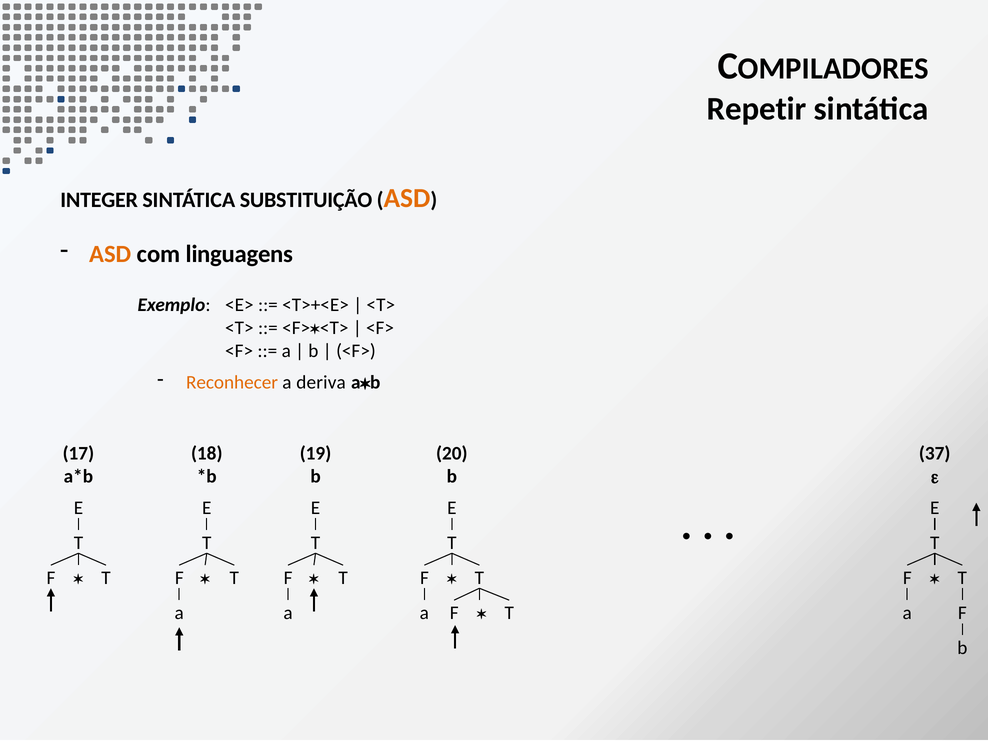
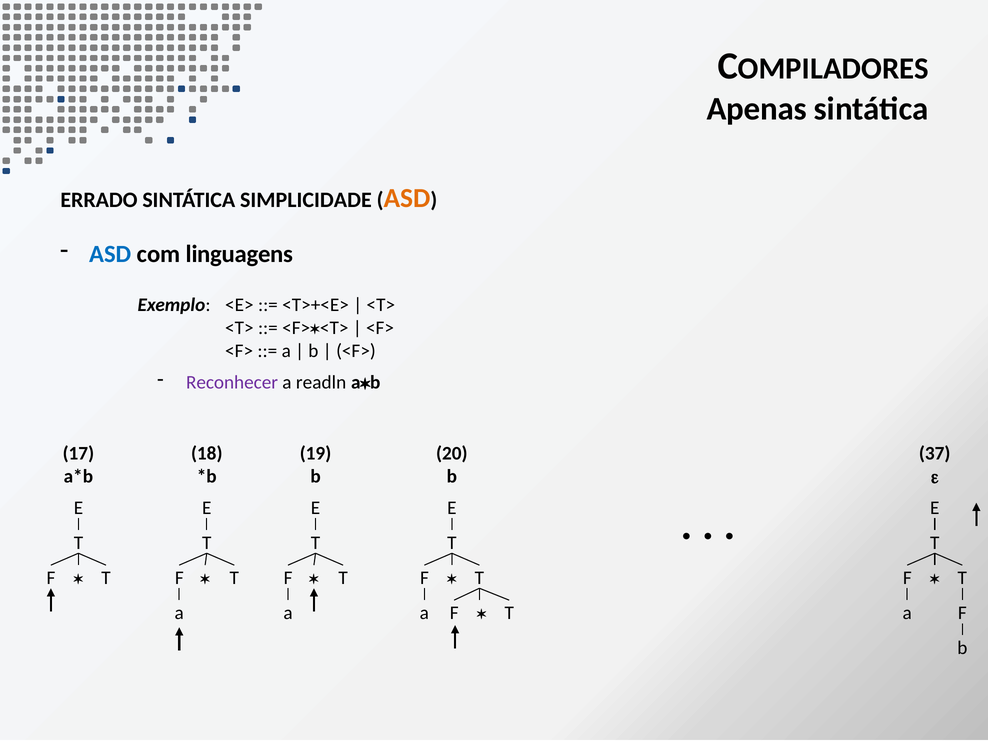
Repetir: Repetir -> Apenas
INTEGER: INTEGER -> ERRADO
SUBSTITUIÇÃO: SUBSTITUIÇÃO -> SIMPLICIDADE
ASD at (110, 254) colour: orange -> blue
Reconhecer colour: orange -> purple
deriva: deriva -> readln
